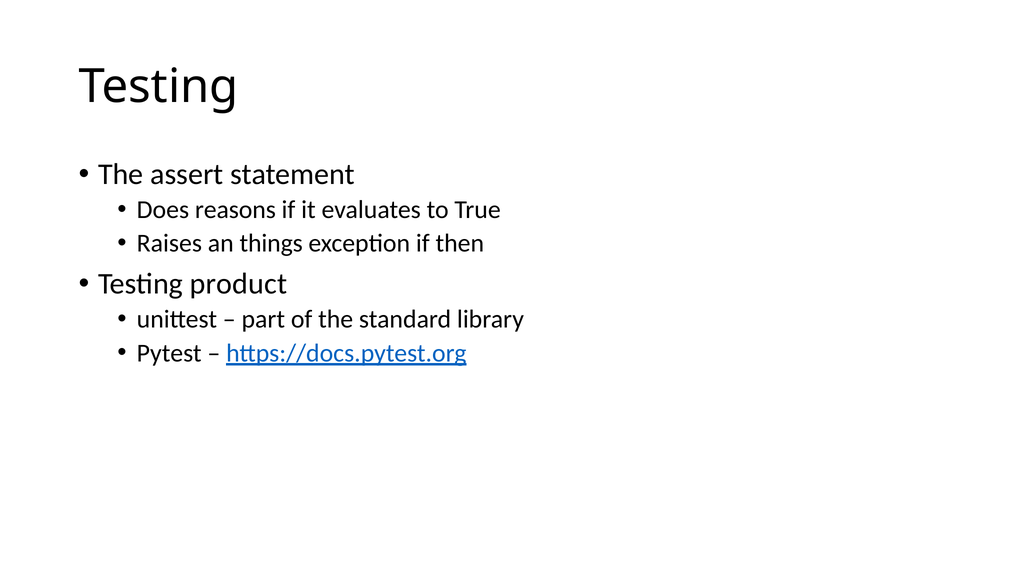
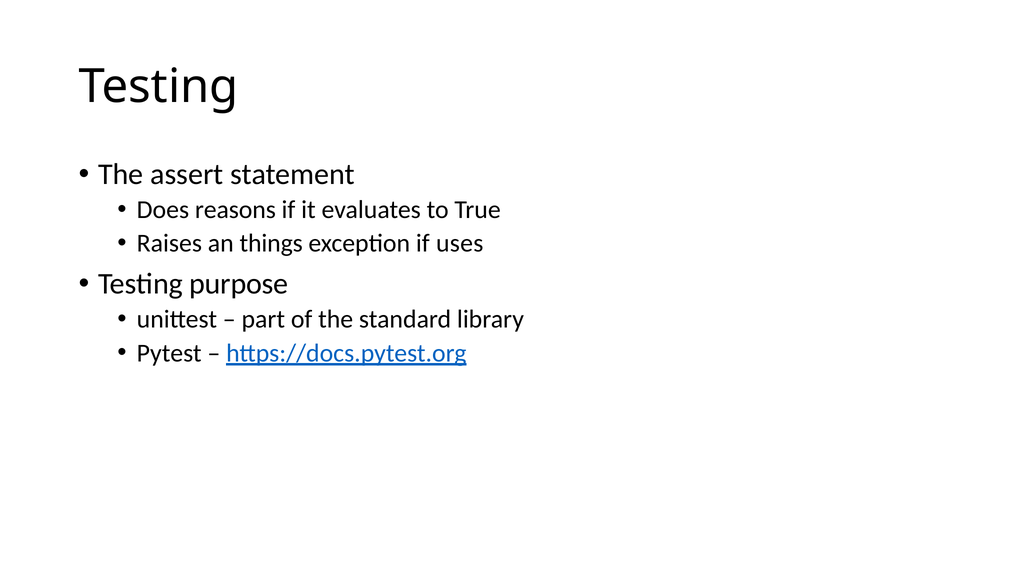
then: then -> uses
product: product -> purpose
